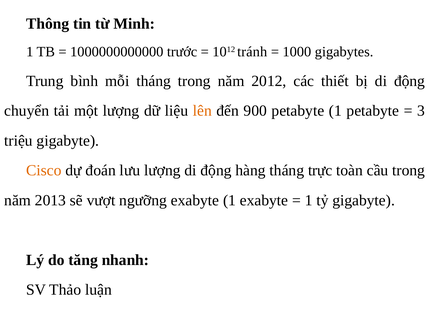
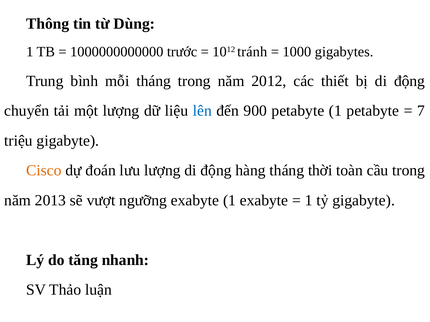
Minh: Minh -> Dùng
lên colour: orange -> blue
3: 3 -> 7
trực: trực -> thời
